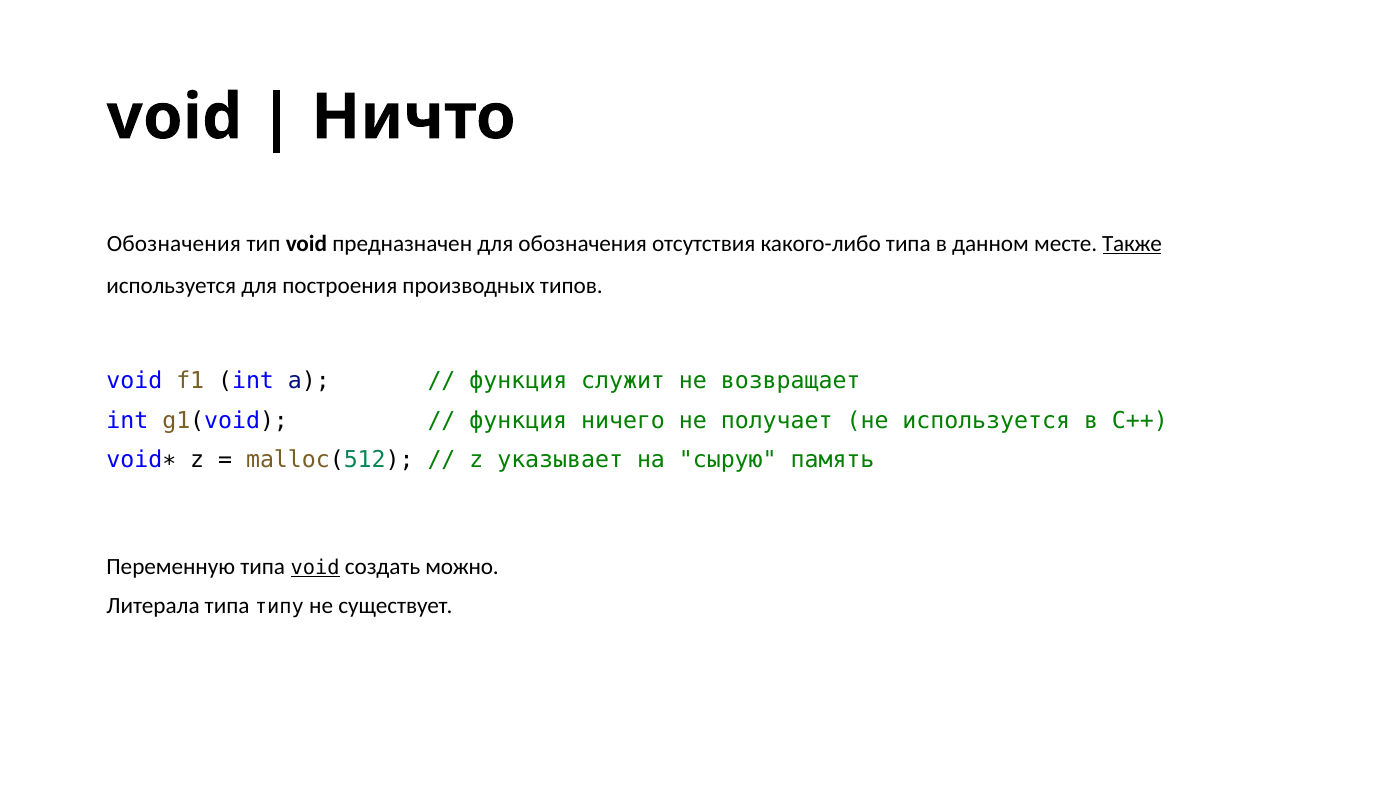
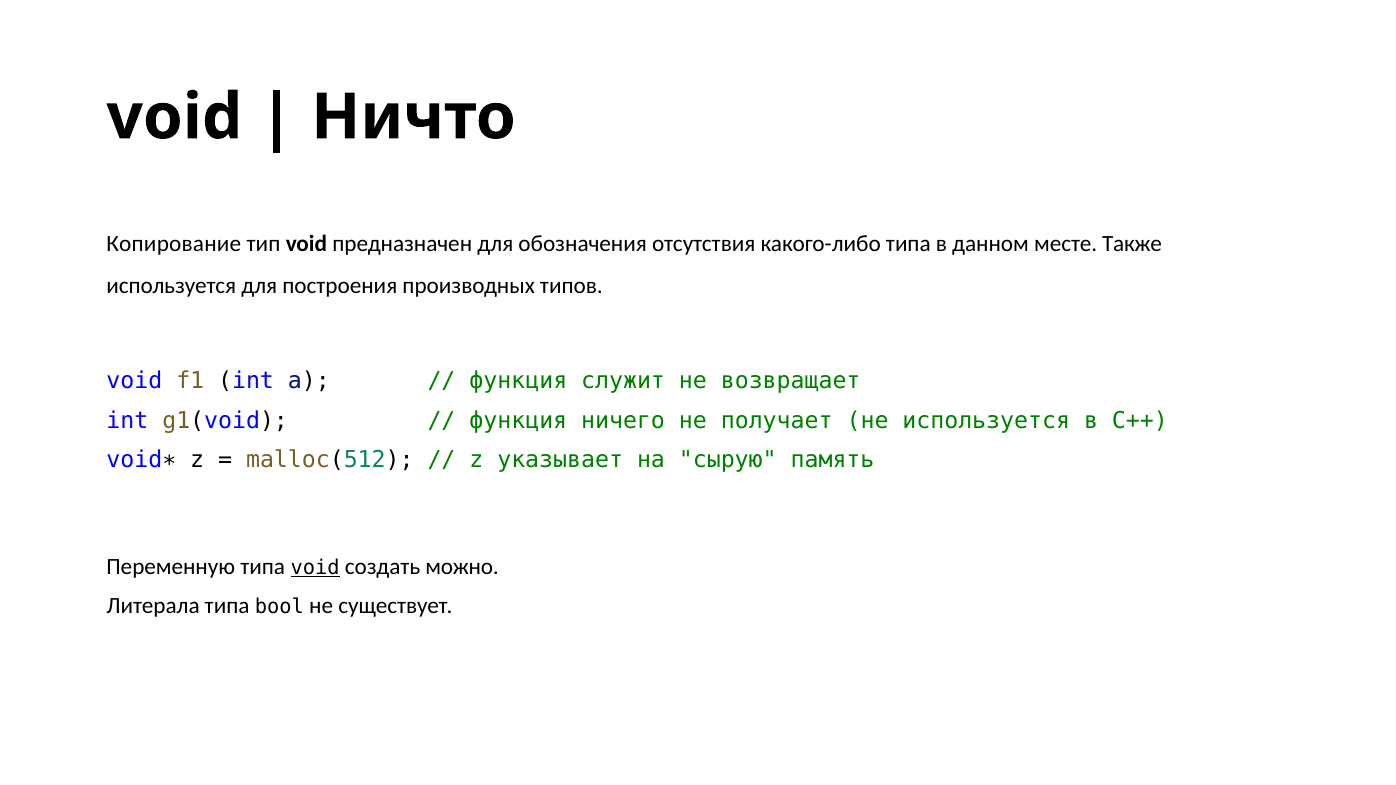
Обозначения at (174, 244): Обозначения -> Копирование
Также underline: present -> none
типу: типу -> bool
